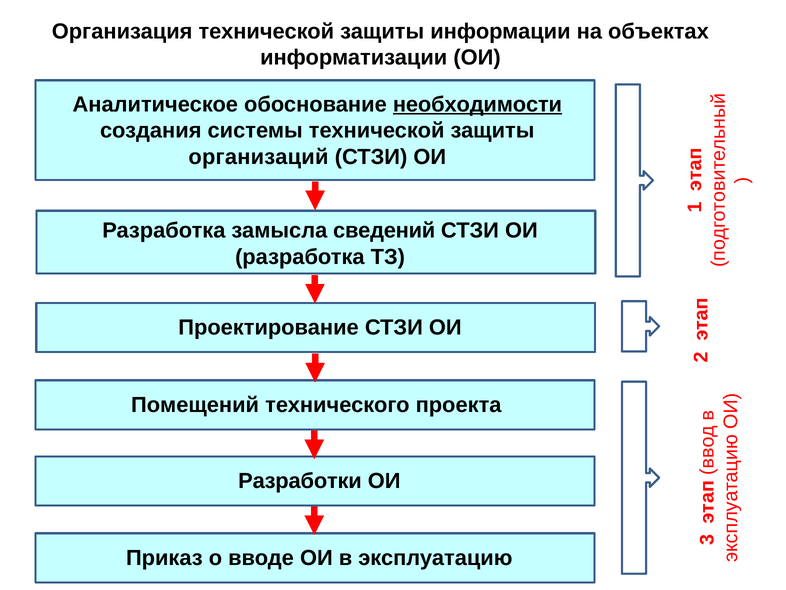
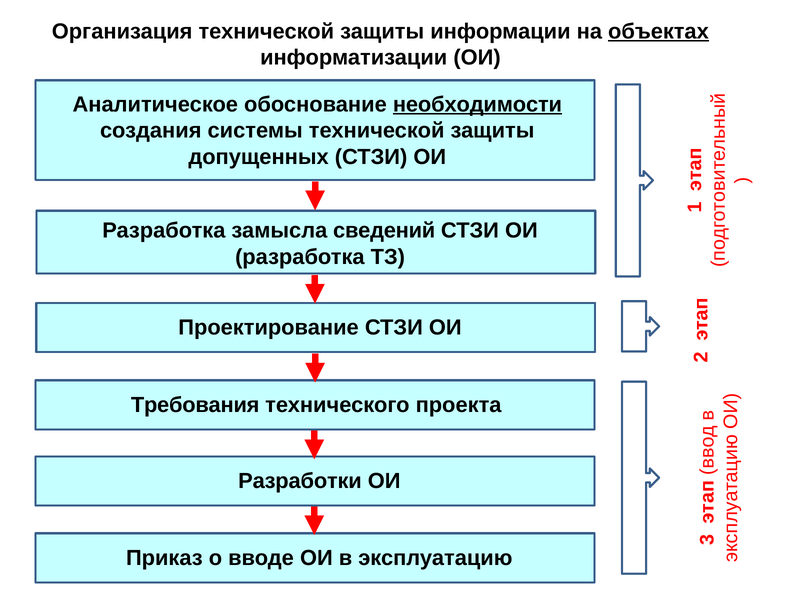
объектах underline: none -> present
организаций: организаций -> допущенных
Помещений: Помещений -> Требования
